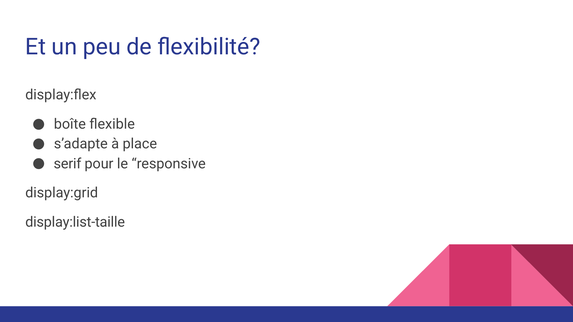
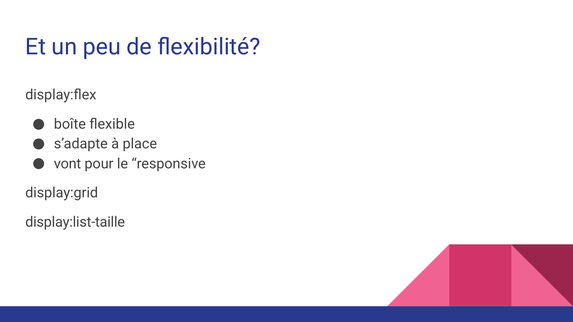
serif: serif -> vont
